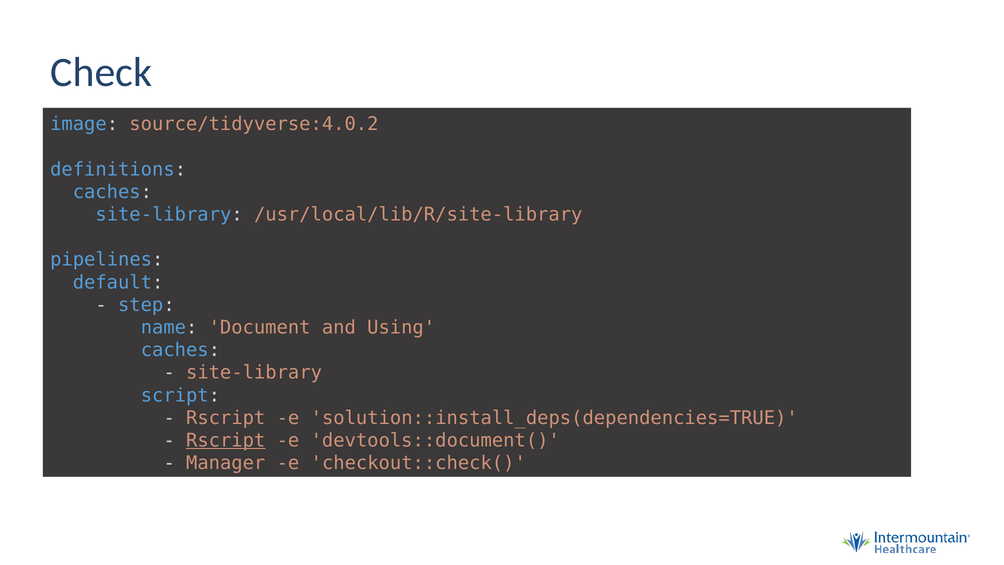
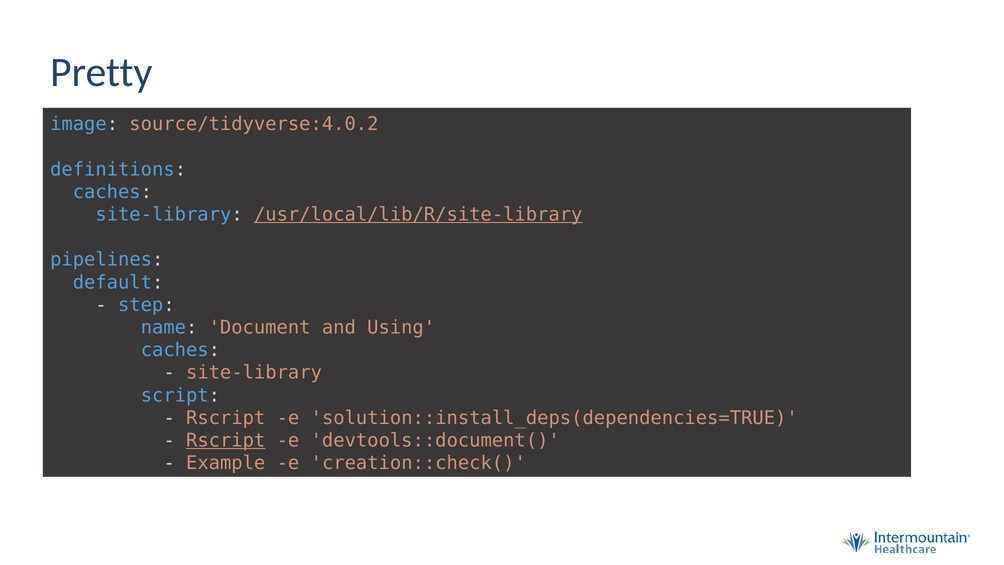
Check: Check -> Pretty
/usr/local/lib/R/site-library underline: none -> present
Manager: Manager -> Example
checkout::check(: checkout::check( -> creation::check(
